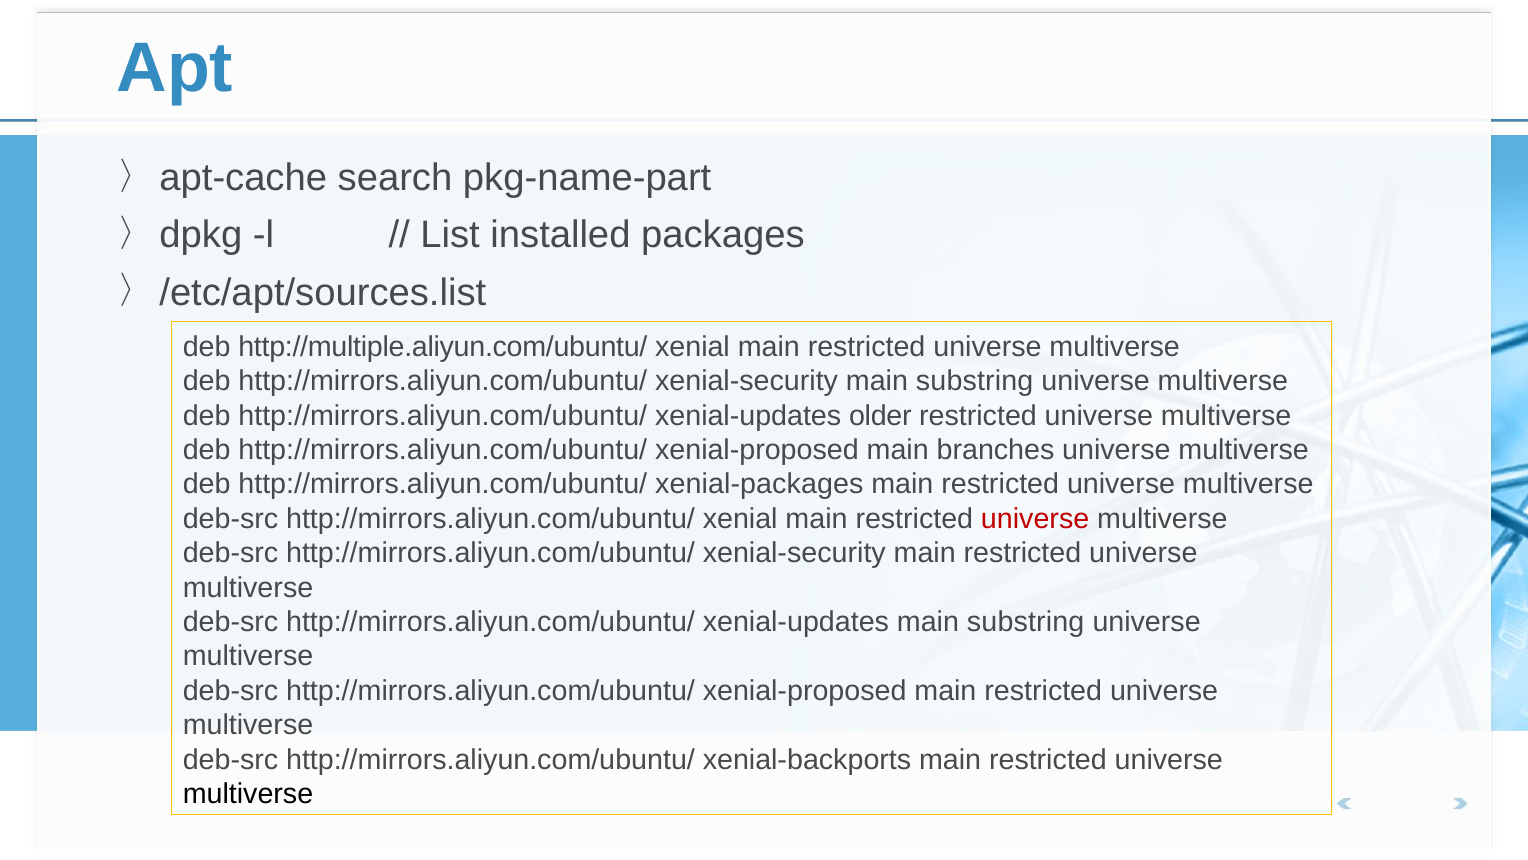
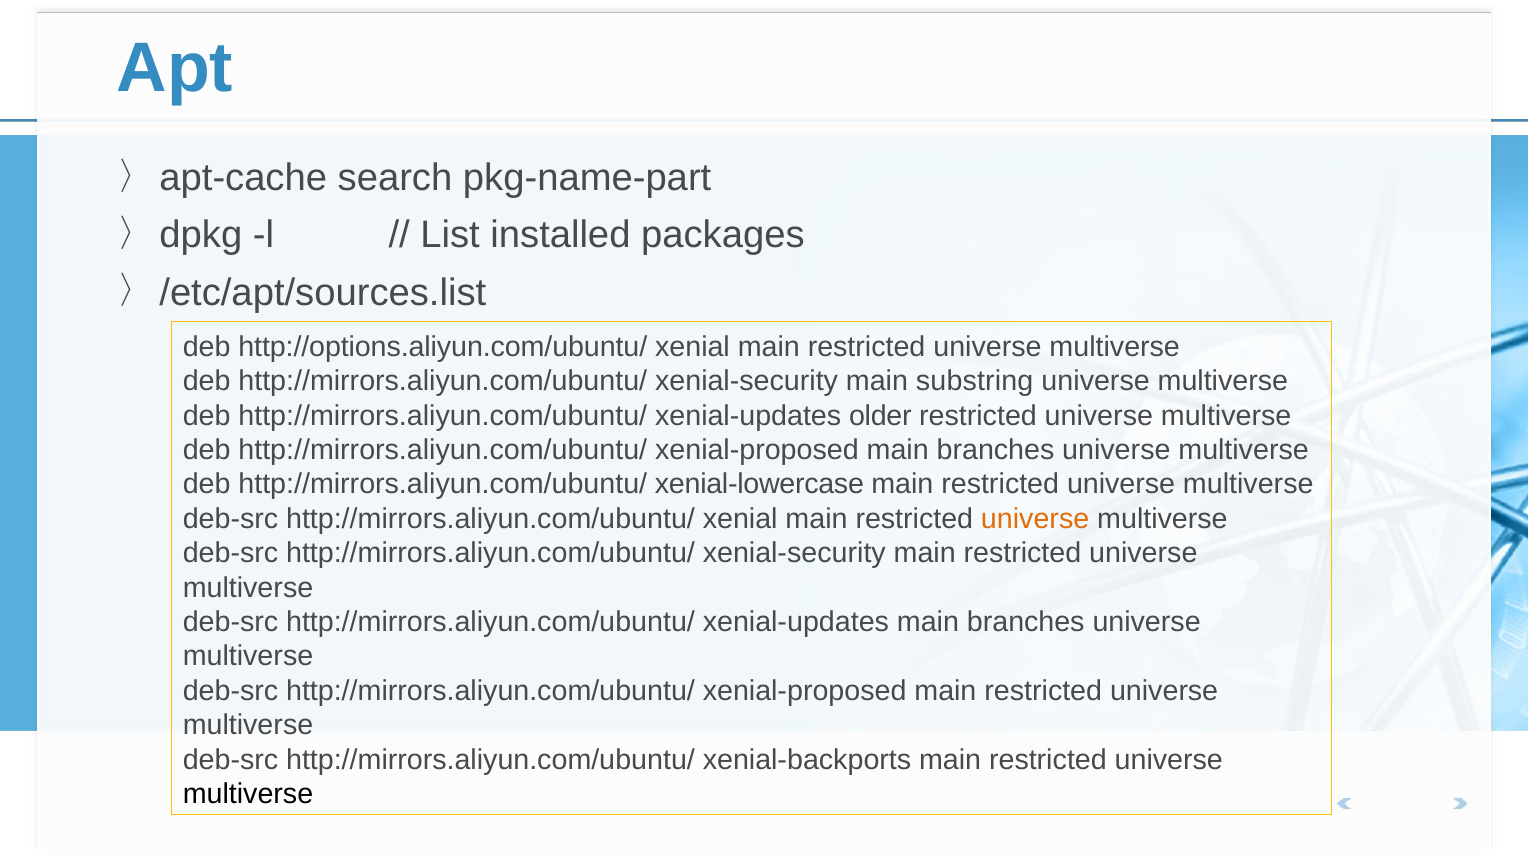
http://multiple.aliyun.com/ubuntu/: http://multiple.aliyun.com/ubuntu/ -> http://options.aliyun.com/ubuntu/
xenial-packages: xenial-packages -> xenial-lowercase
universe at (1035, 519) colour: red -> orange
xenial-updates main substring: substring -> branches
